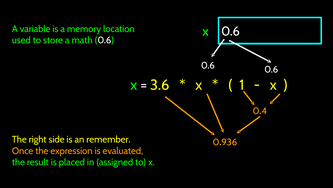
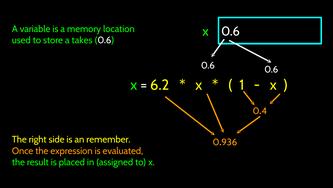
math: math -> takes
3.6: 3.6 -> 6.2
